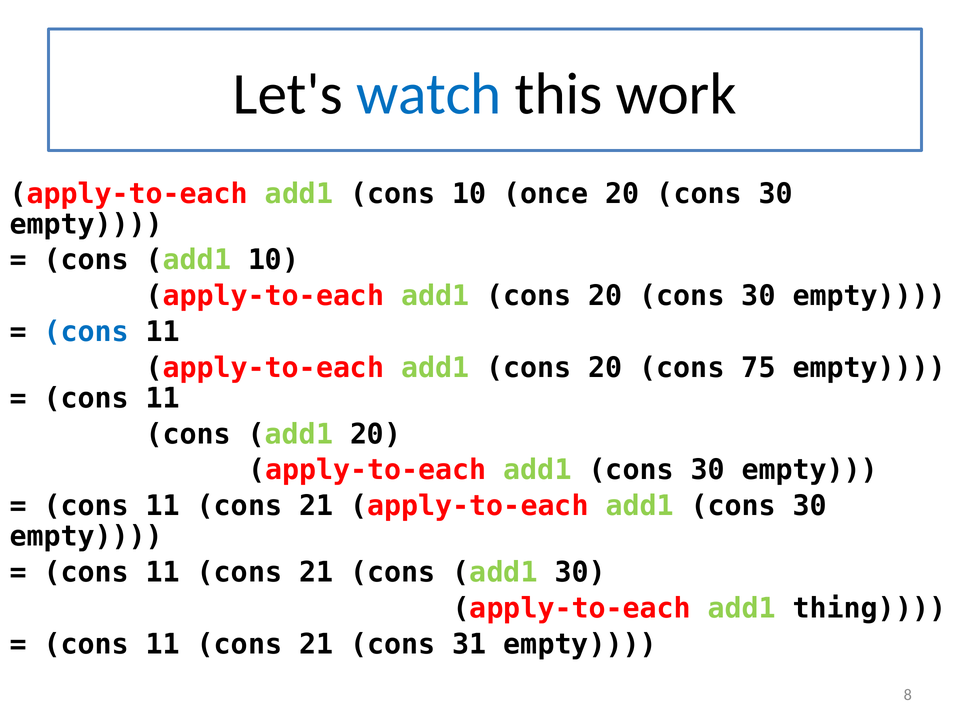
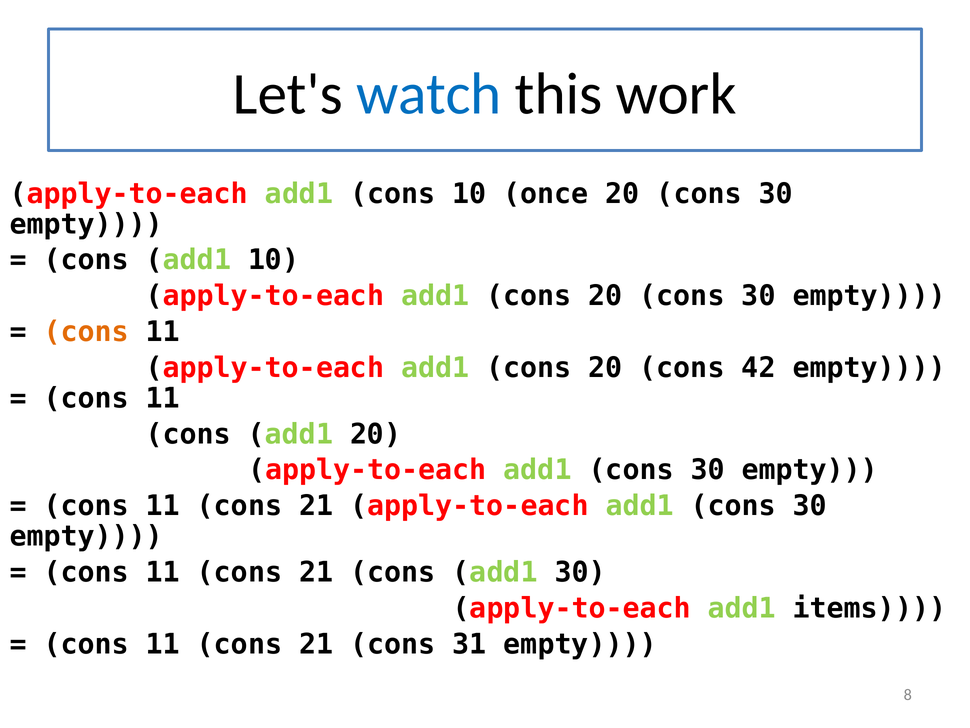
cons at (86, 332) colour: blue -> orange
75: 75 -> 42
thing: thing -> items
